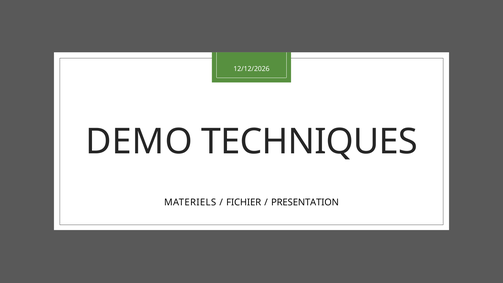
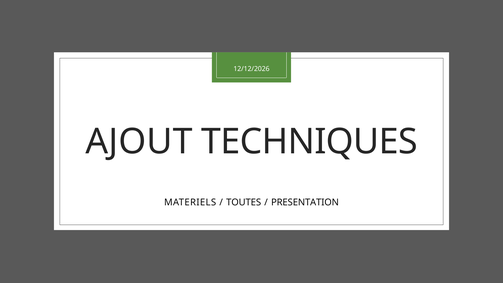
DEMO: DEMO -> AJOUT
FICHIER: FICHIER -> TOUTES
